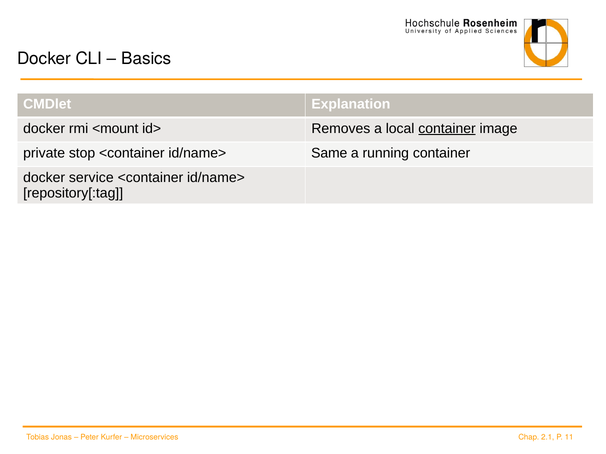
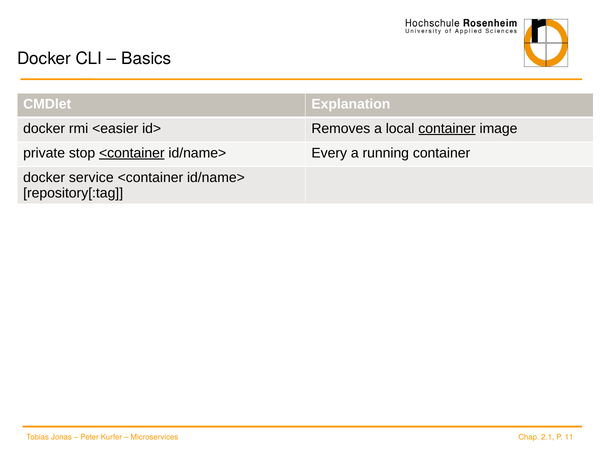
<mount: <mount -> <easier
<container at (132, 153) underline: none -> present
Same: Same -> Every
